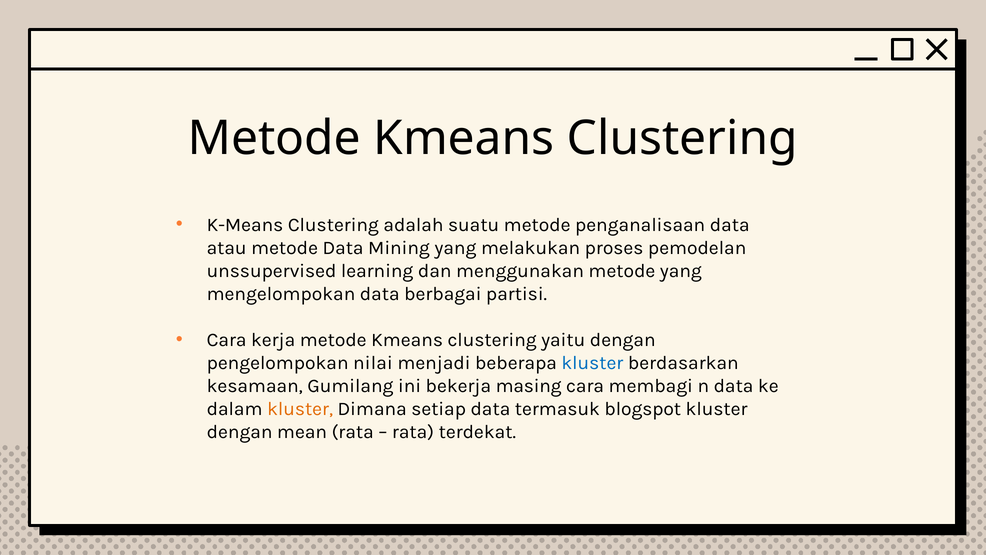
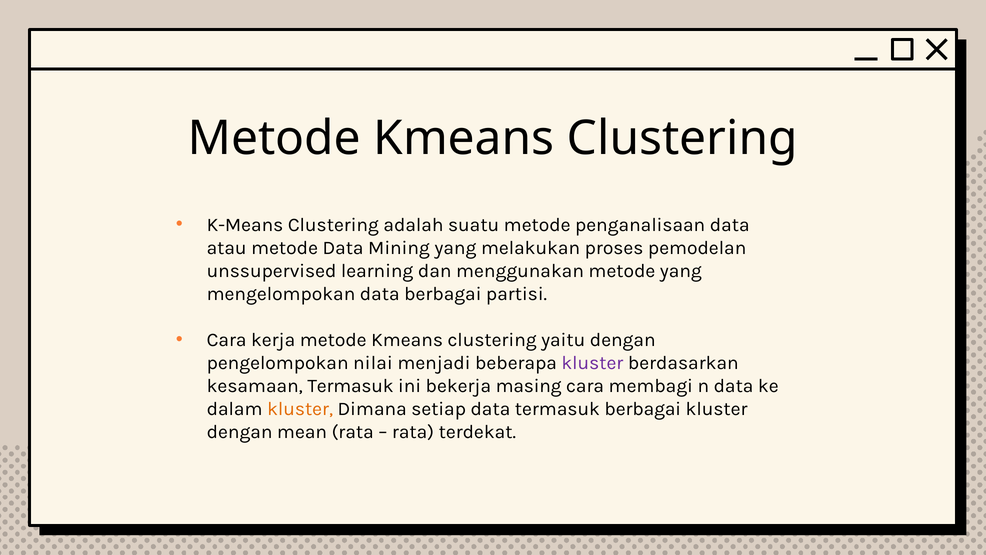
kluster at (592, 363) colour: blue -> purple
kesamaan Gumilang: Gumilang -> Termasuk
termasuk blogspot: blogspot -> berbagai
